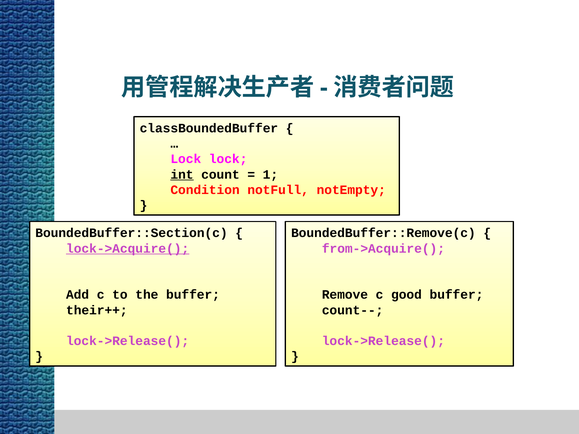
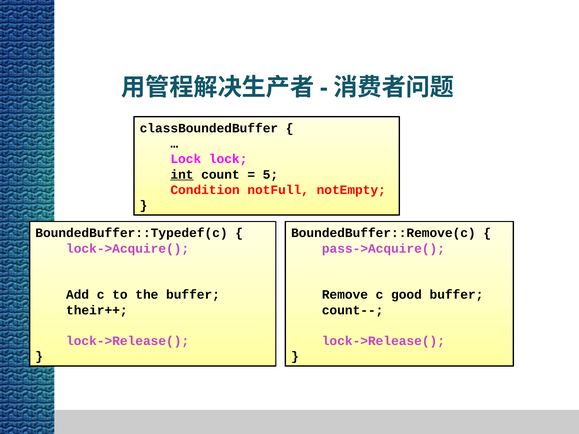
1: 1 -> 5
BoundedBuffer::Section(c: BoundedBuffer::Section(c -> BoundedBuffer::Typedef(c
lock->Acquire( underline: present -> none
from->Acquire(: from->Acquire( -> pass->Acquire(
